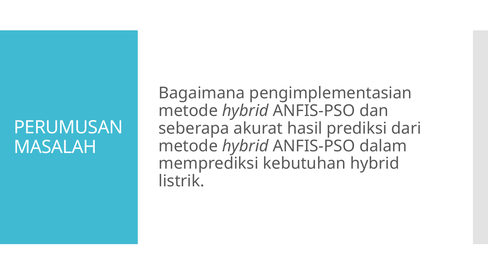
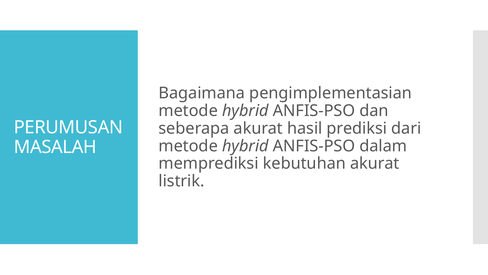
kebutuhan hybrid: hybrid -> akurat
